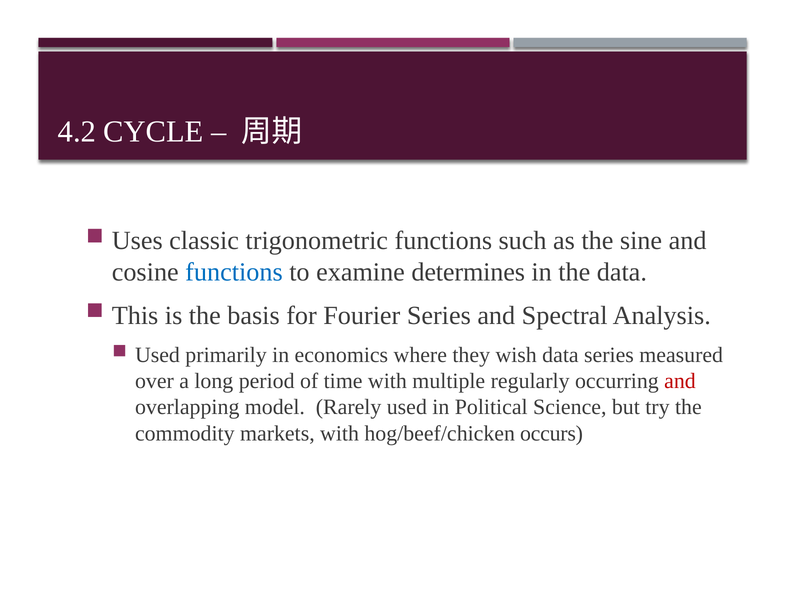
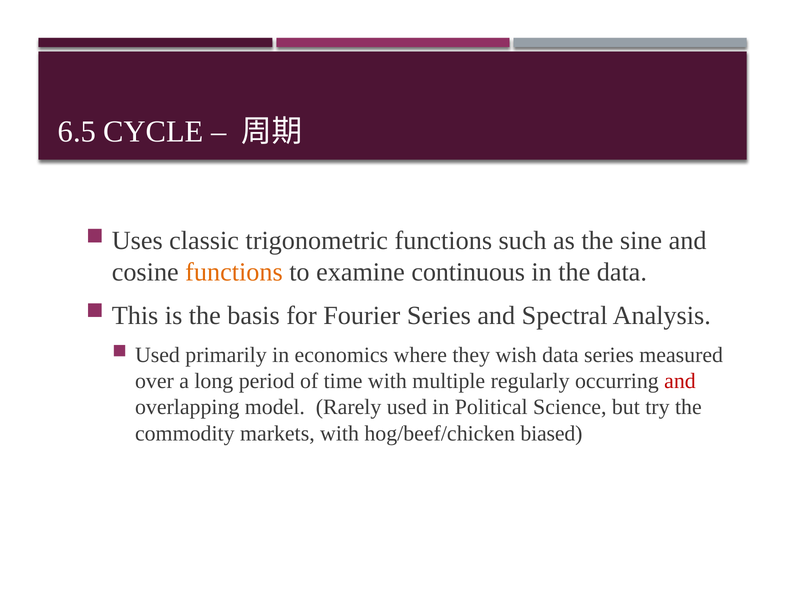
4.2: 4.2 -> 6.5
functions at (234, 272) colour: blue -> orange
determines: determines -> continuous
occurs: occurs -> biased
